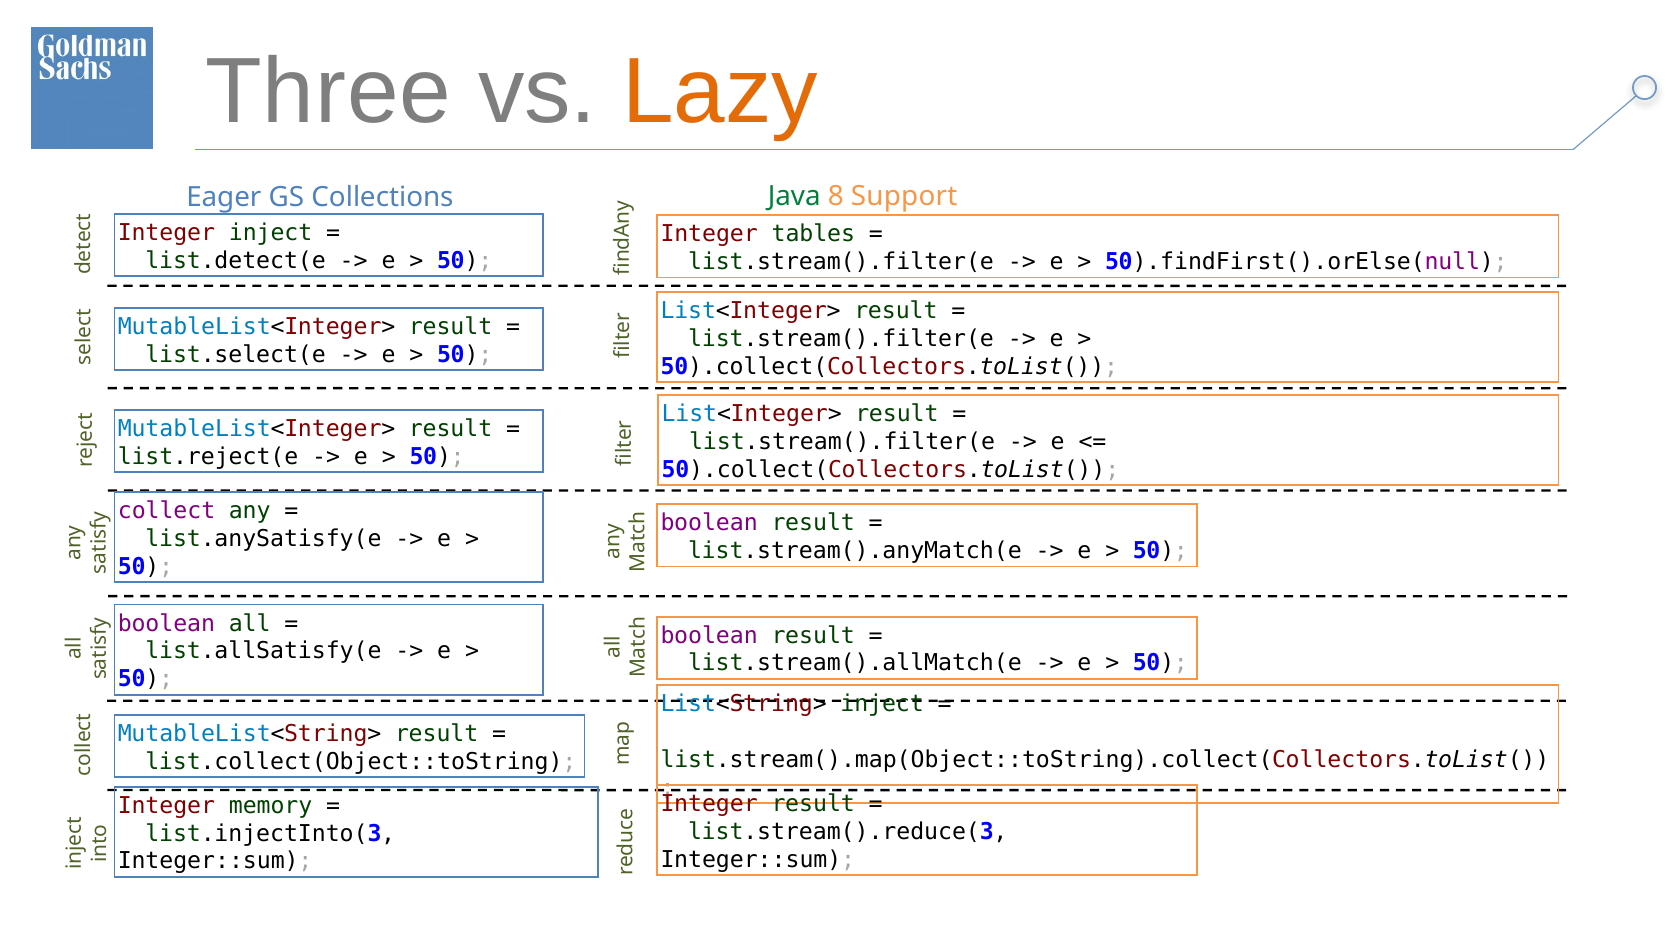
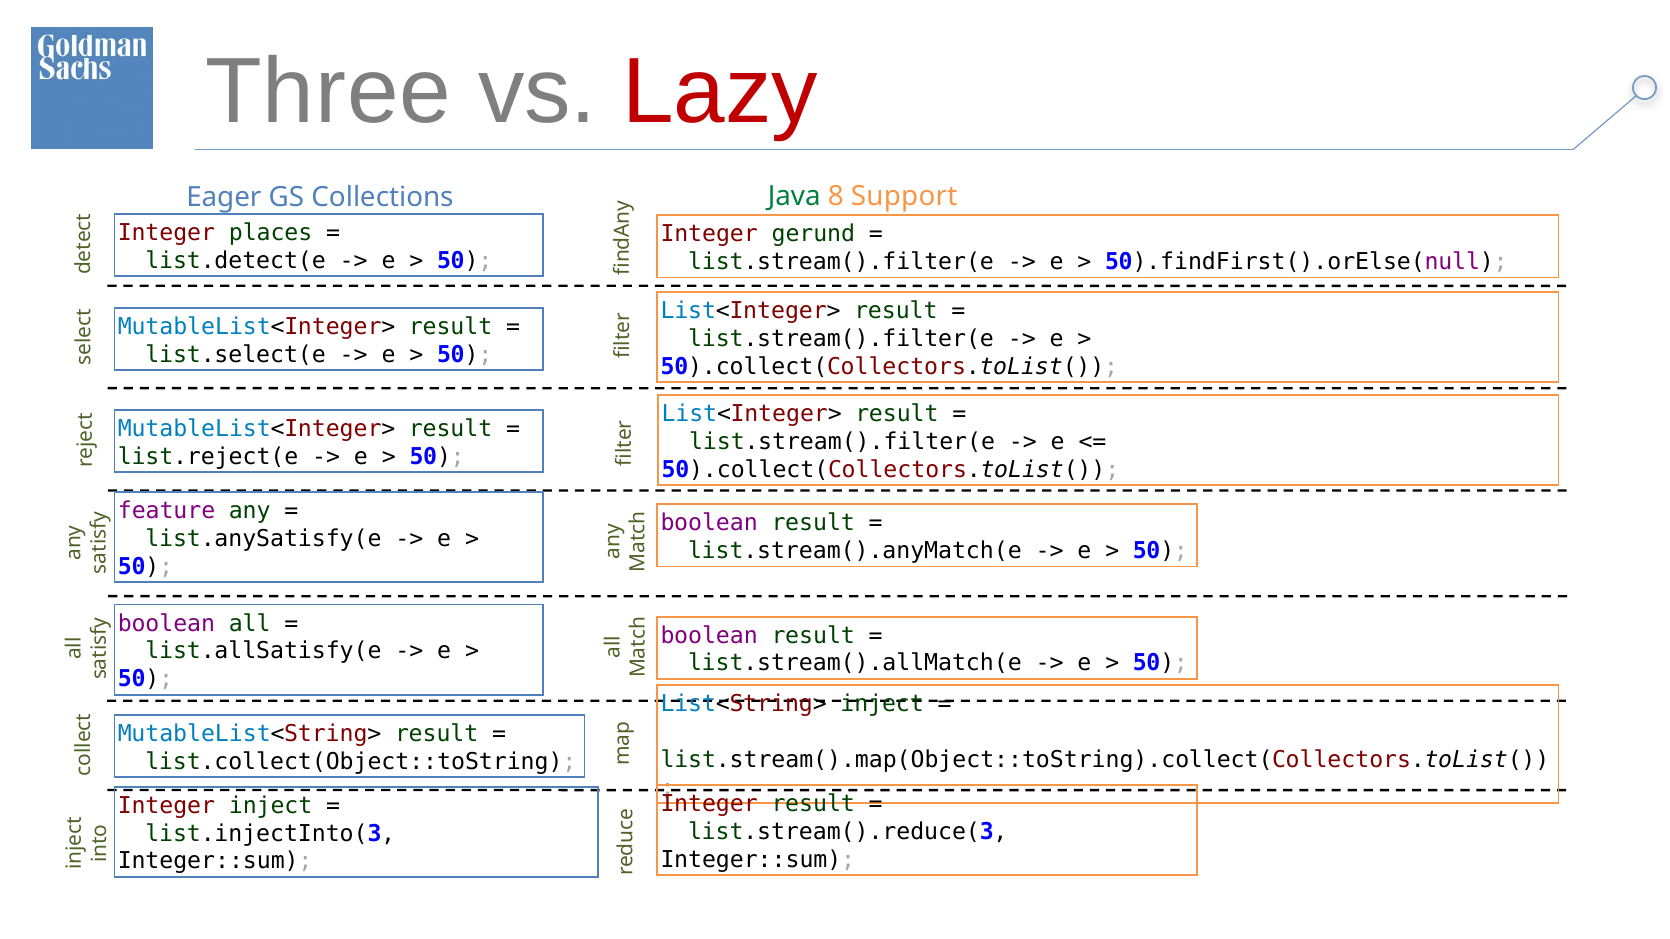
Lazy colour: orange -> red
Integer inject: inject -> places
tables: tables -> gerund
collect: collect -> feature
Integer memory: memory -> inject
